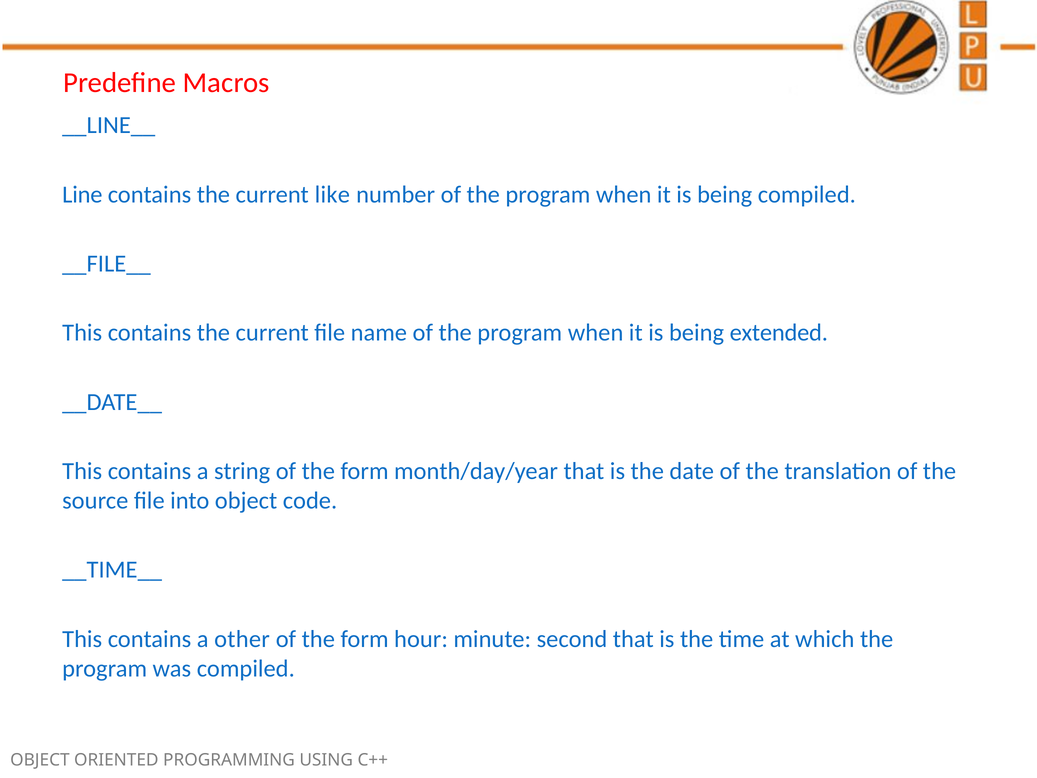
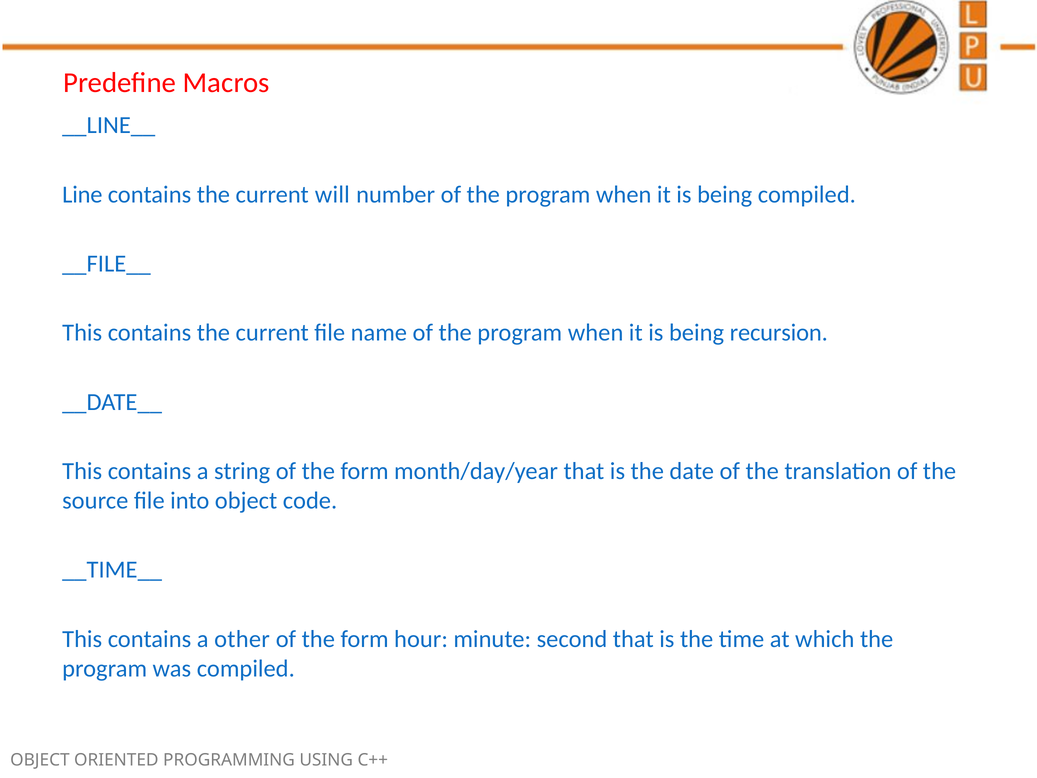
like: like -> will
extended: extended -> recursion
